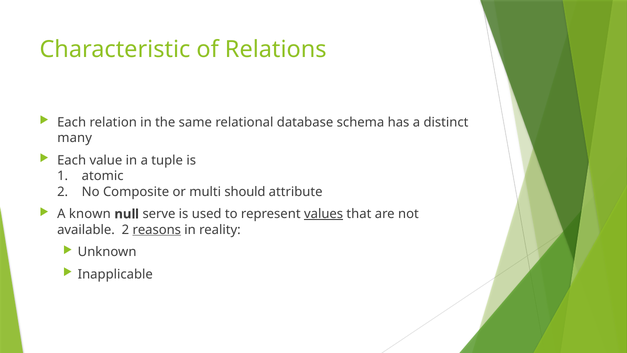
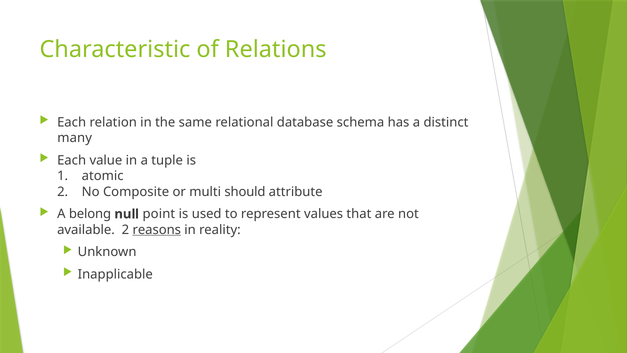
known: known -> belong
serve: serve -> point
values underline: present -> none
